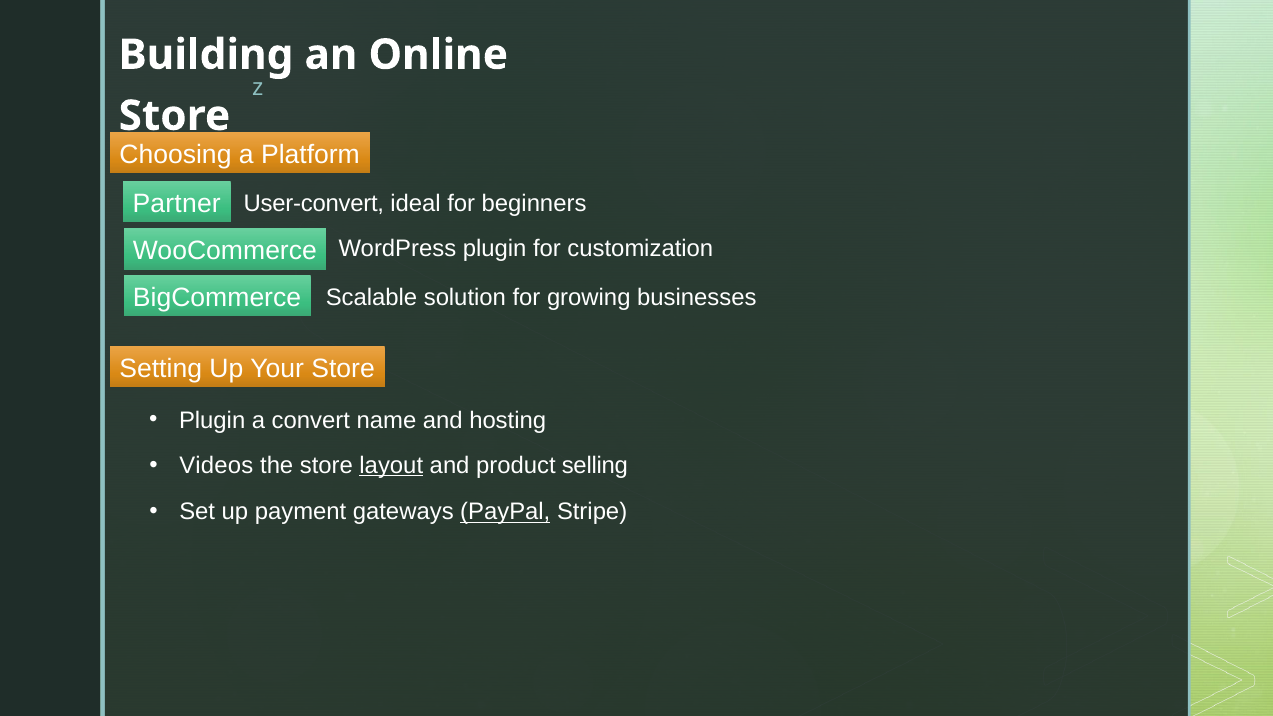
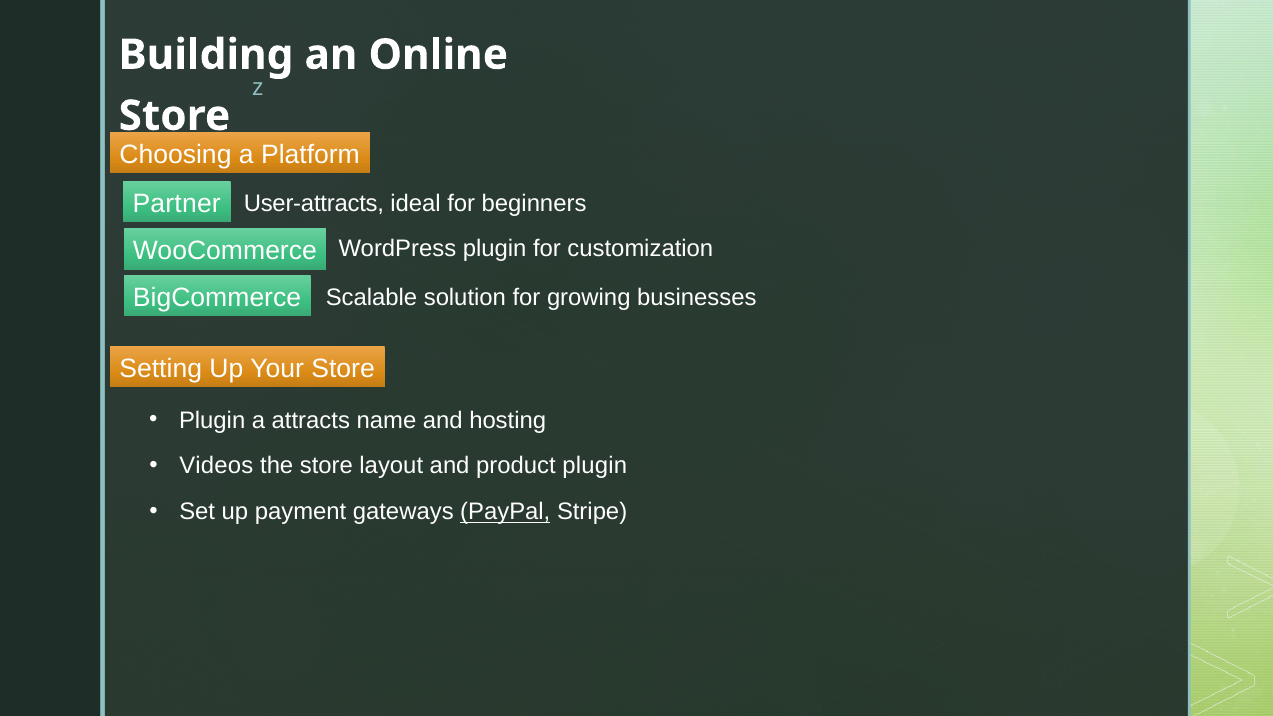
User-convert: User-convert -> User-attracts
convert: convert -> attracts
layout underline: present -> none
product selling: selling -> plugin
